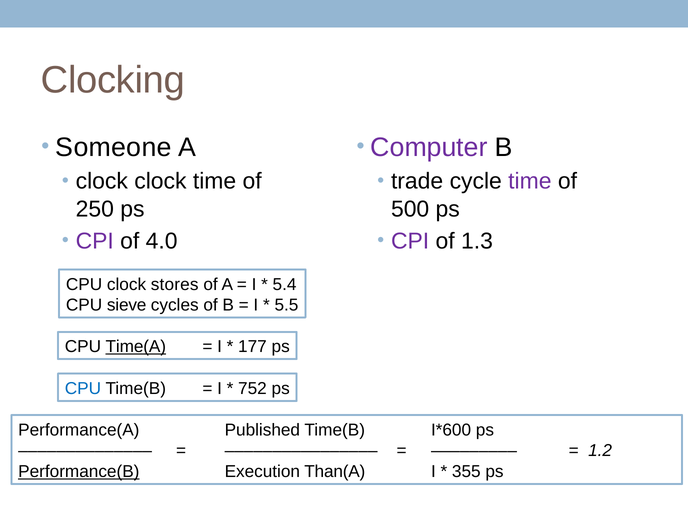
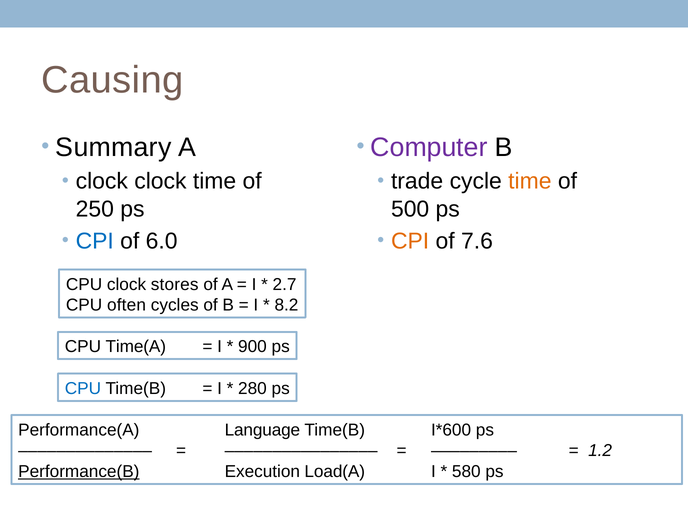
Clocking: Clocking -> Causing
Someone: Someone -> Summary
time at (530, 181) colour: purple -> orange
CPI at (95, 241) colour: purple -> blue
4.0: 4.0 -> 6.0
CPI at (410, 241) colour: purple -> orange
1.3: 1.3 -> 7.6
5.4: 5.4 -> 2.7
sieve: sieve -> often
5.5: 5.5 -> 8.2
Time(A underline: present -> none
177: 177 -> 900
752: 752 -> 280
Published: Published -> Language
Than(A: Than(A -> Load(A
355: 355 -> 580
